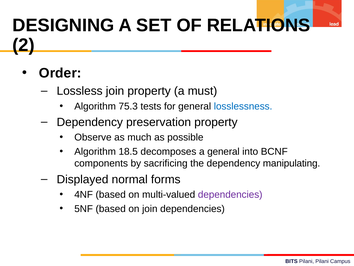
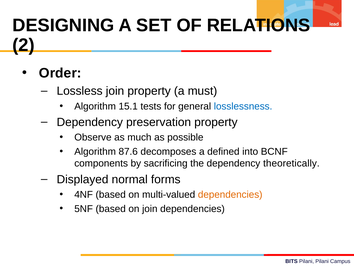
75.3: 75.3 -> 15.1
18.5: 18.5 -> 87.6
a general: general -> defined
manipulating: manipulating -> theoretically
dependencies at (230, 194) colour: purple -> orange
